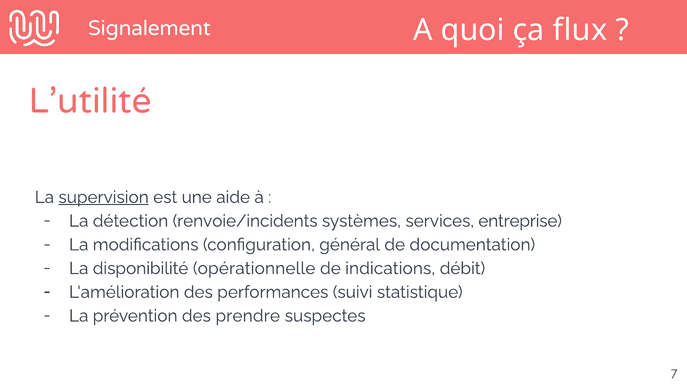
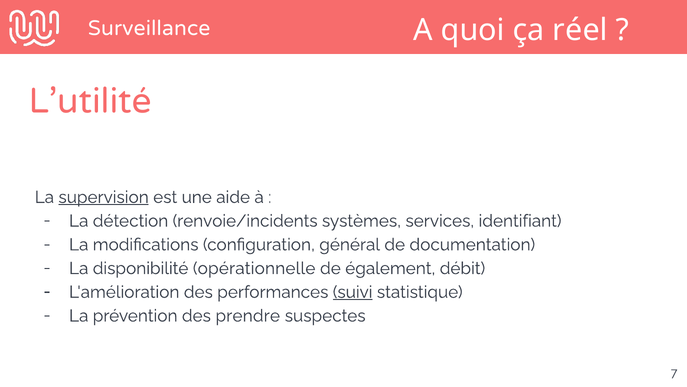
Signalement: Signalement -> Surveillance
flux: flux -> réel
entreprise: entreprise -> identifiant
indications: indications -> également
suivi underline: none -> present
